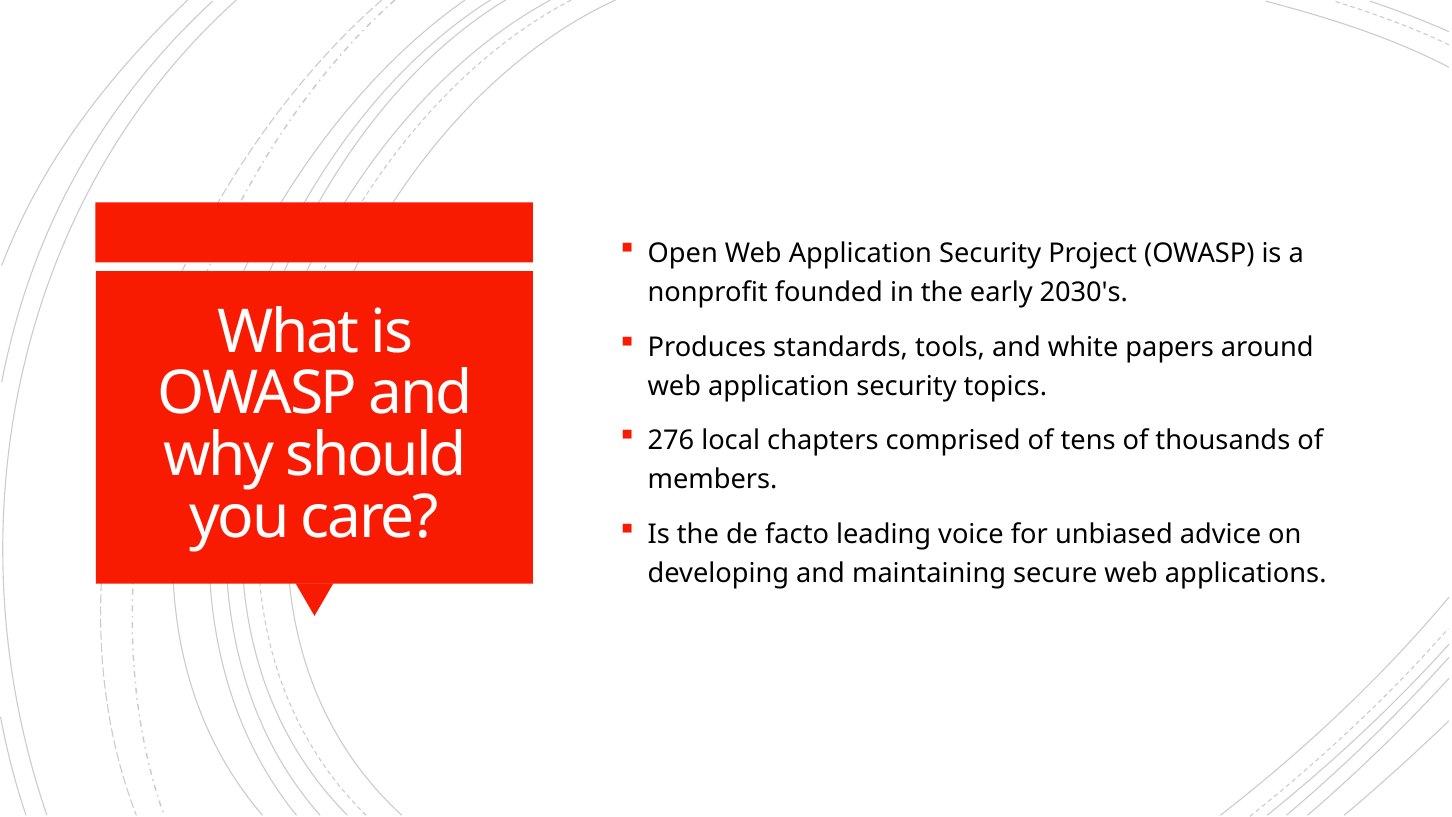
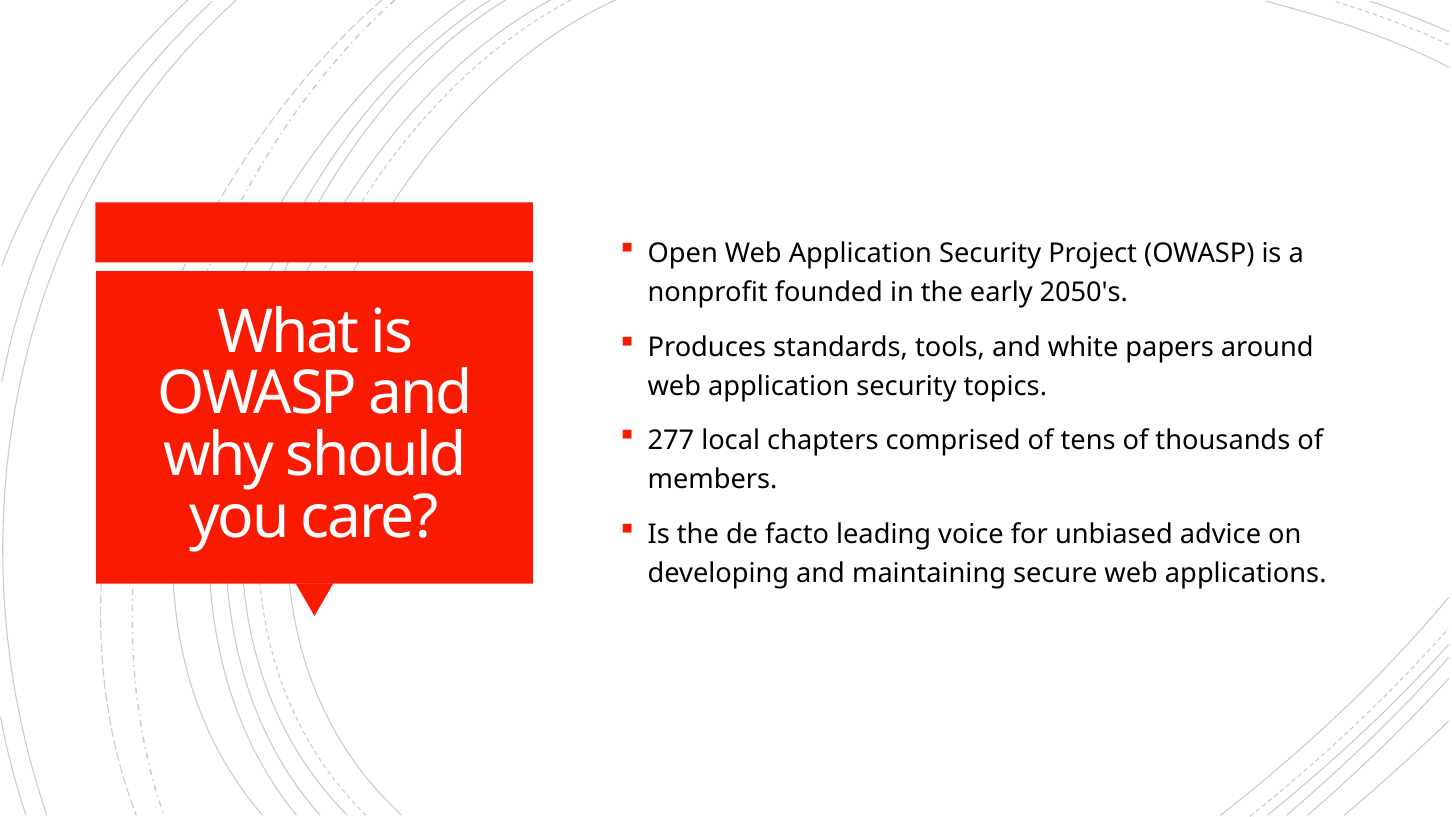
2030's: 2030's -> 2050's
276: 276 -> 277
